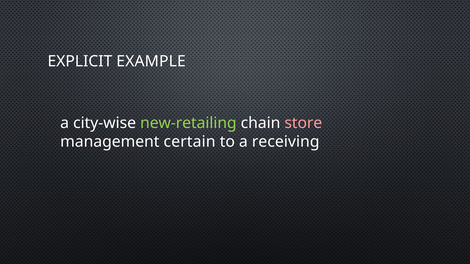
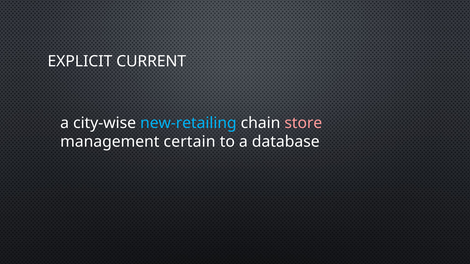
EXAMPLE: EXAMPLE -> CURRENT
new-retailing colour: light green -> light blue
receiving: receiving -> database
